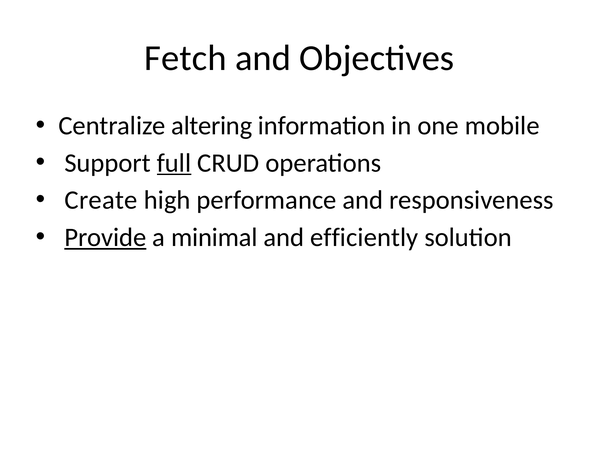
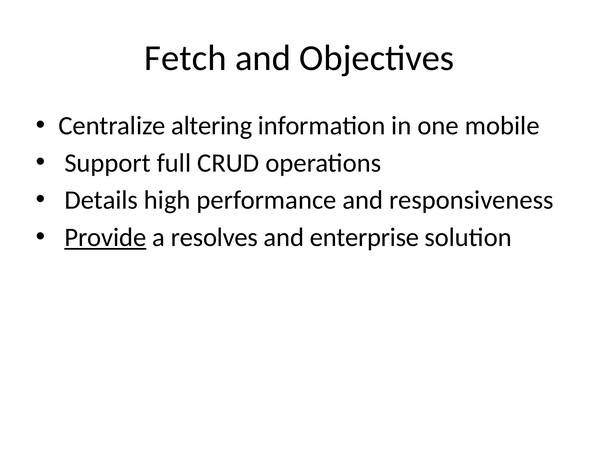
full underline: present -> none
Create: Create -> Details
minimal: minimal -> resolves
efficiently: efficiently -> enterprise
